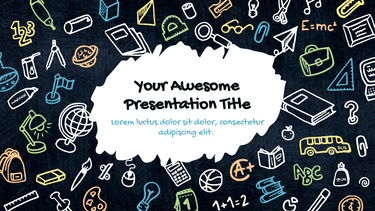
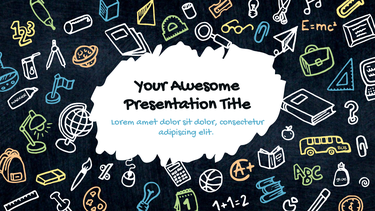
luctus: luctus -> amet
